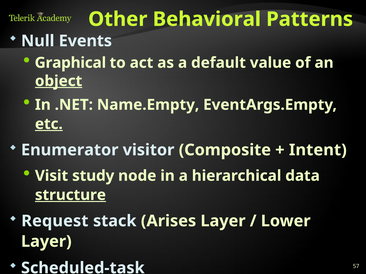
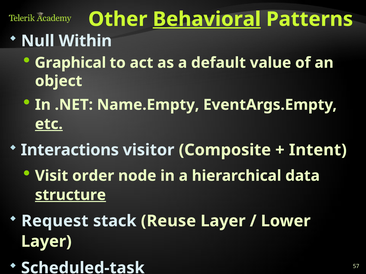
Behavioral underline: none -> present
Events: Events -> Within
object underline: present -> none
Enumerator: Enumerator -> Interactions
study: study -> order
Arises: Arises -> Reuse
